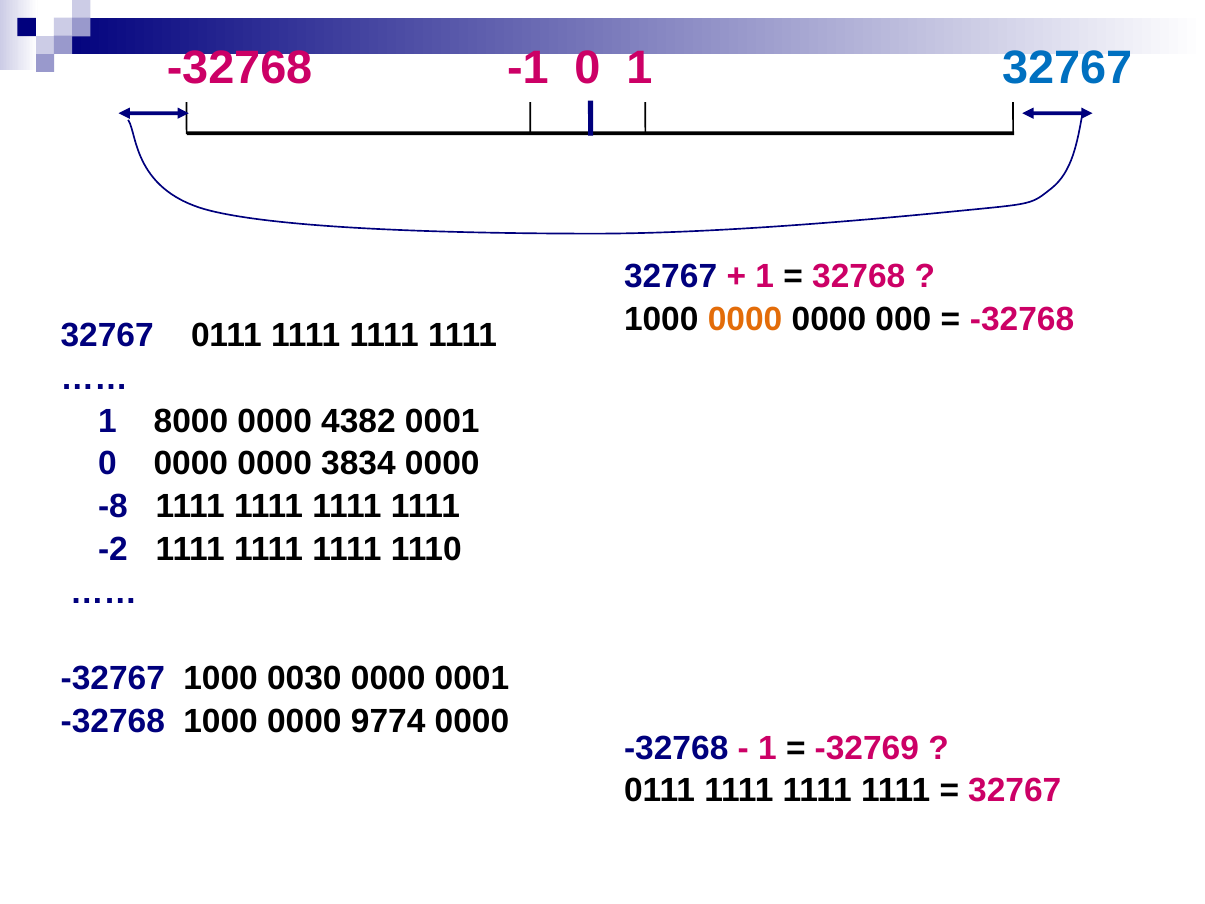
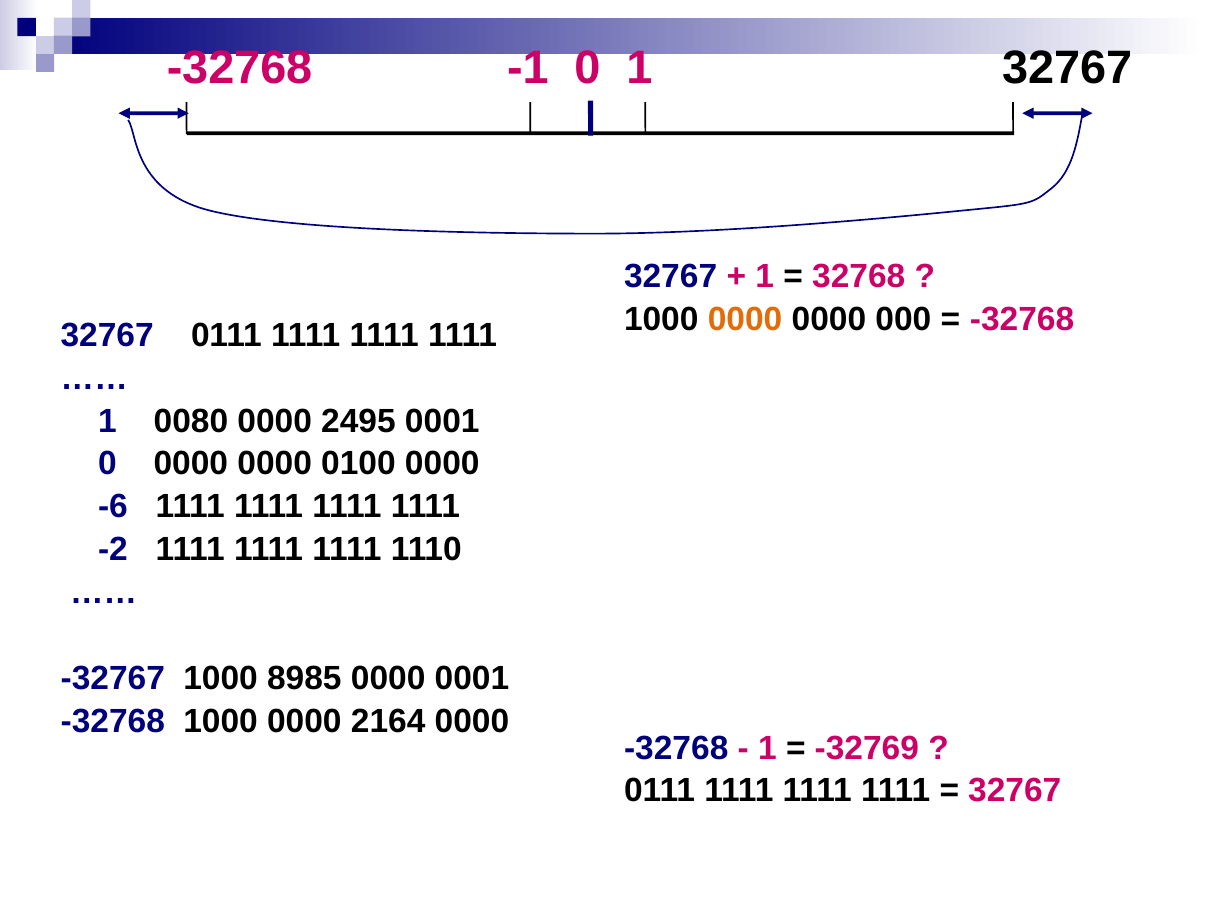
32767 at (1067, 68) colour: blue -> black
8000: 8000 -> 0080
4382: 4382 -> 2495
3834: 3834 -> 0100
-8: -8 -> -6
0030: 0030 -> 8985
9774: 9774 -> 2164
